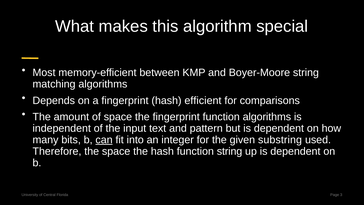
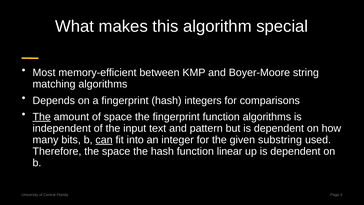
efficient: efficient -> integers
The at (42, 117) underline: none -> present
function string: string -> linear
